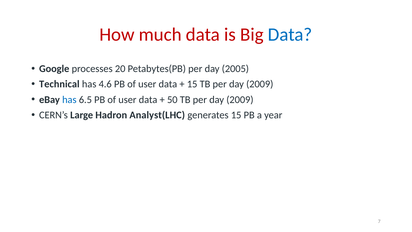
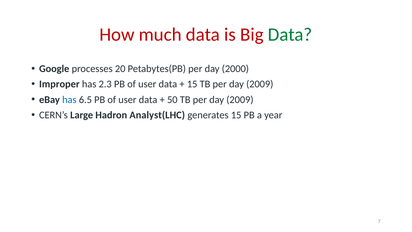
Data at (290, 35) colour: blue -> green
2005: 2005 -> 2000
Technical: Technical -> Improper
4.6: 4.6 -> 2.3
